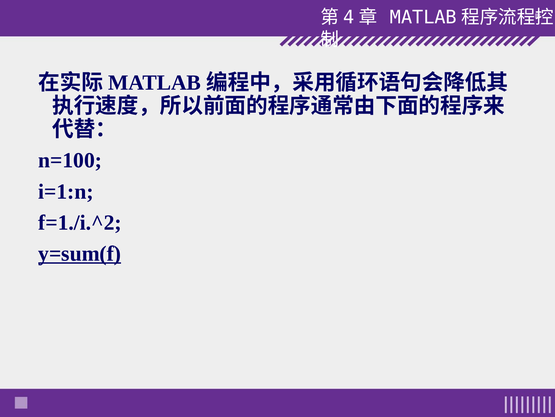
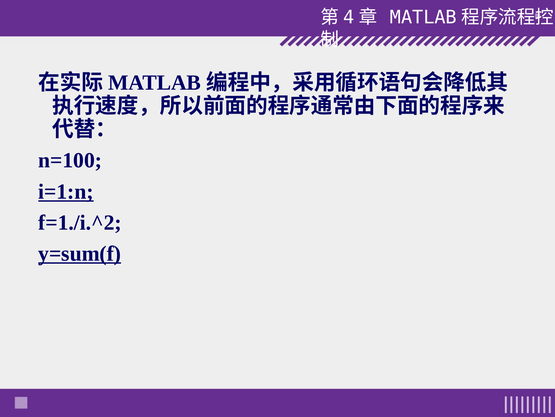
i=1:n underline: none -> present
